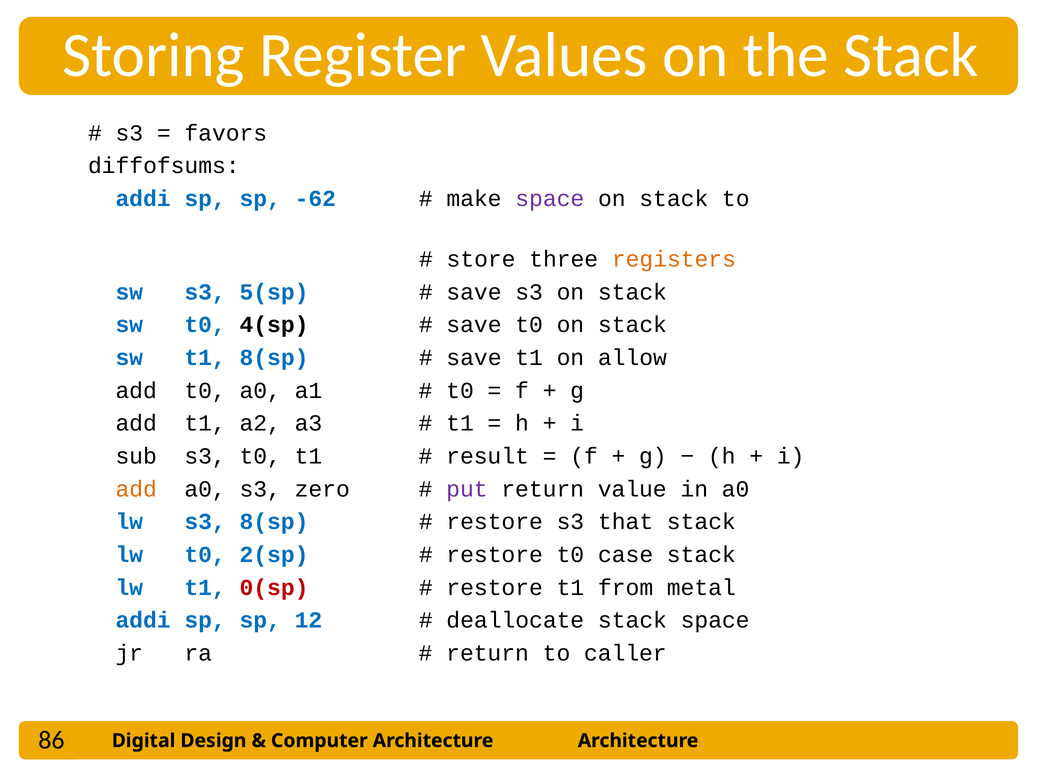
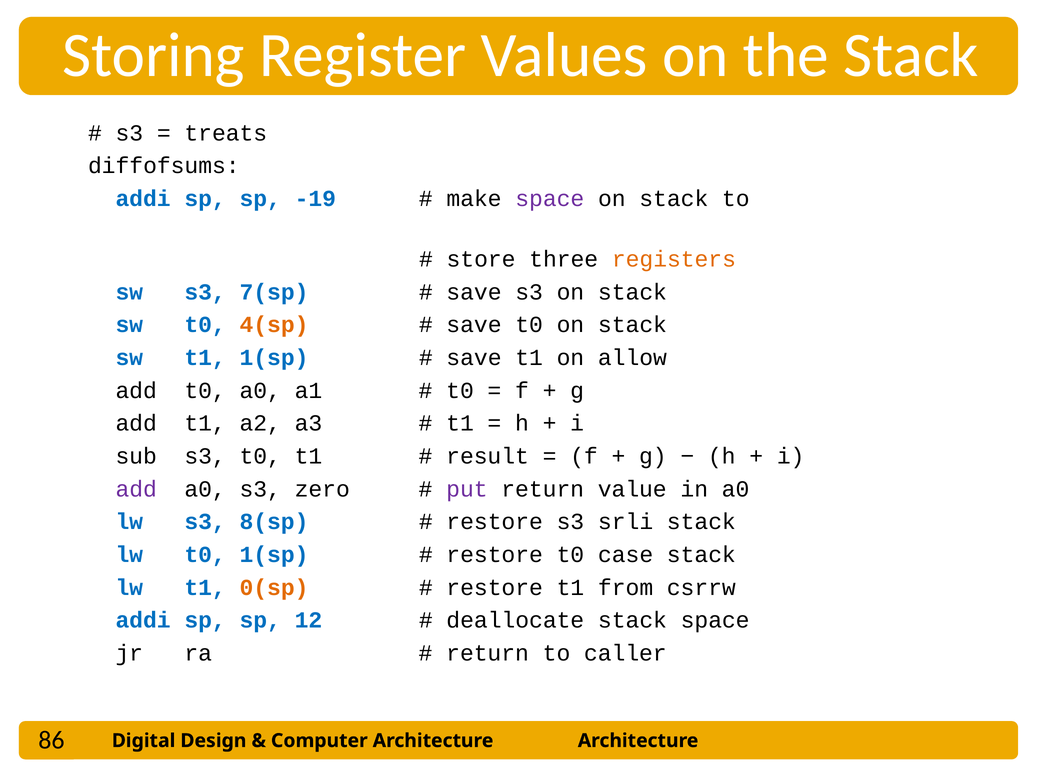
favors: favors -> treats
-62: -62 -> -19
5(sp: 5(sp -> 7(sp
4(sp colour: black -> orange
t1 8(sp: 8(sp -> 1(sp
add at (136, 489) colour: orange -> purple
that: that -> srli
t0 2(sp: 2(sp -> 1(sp
0(sp colour: red -> orange
metal: metal -> csrrw
